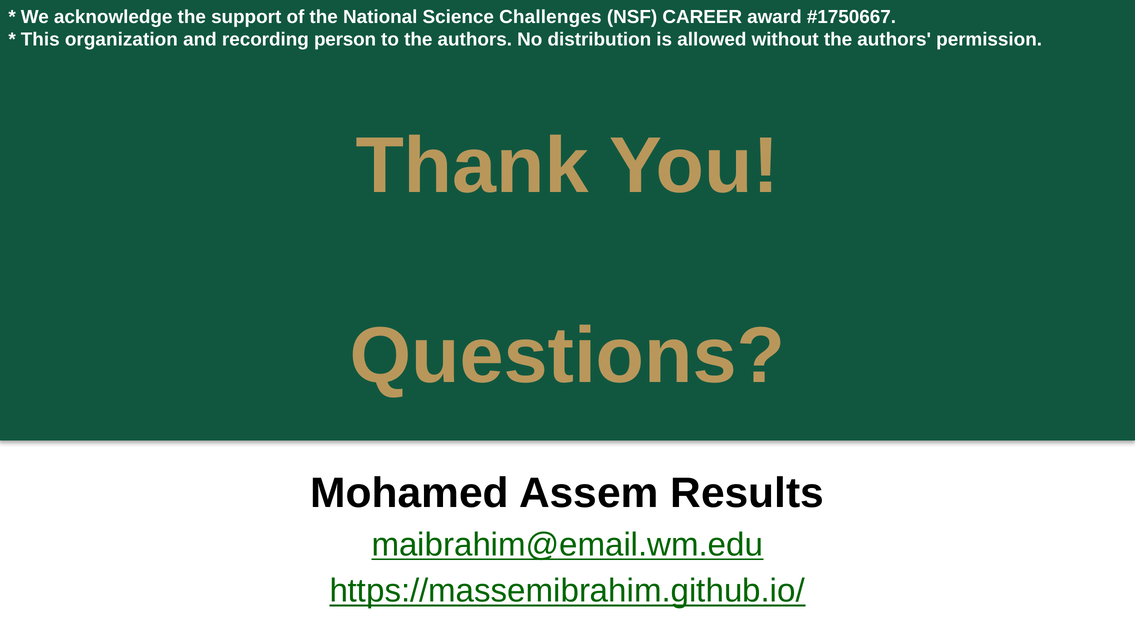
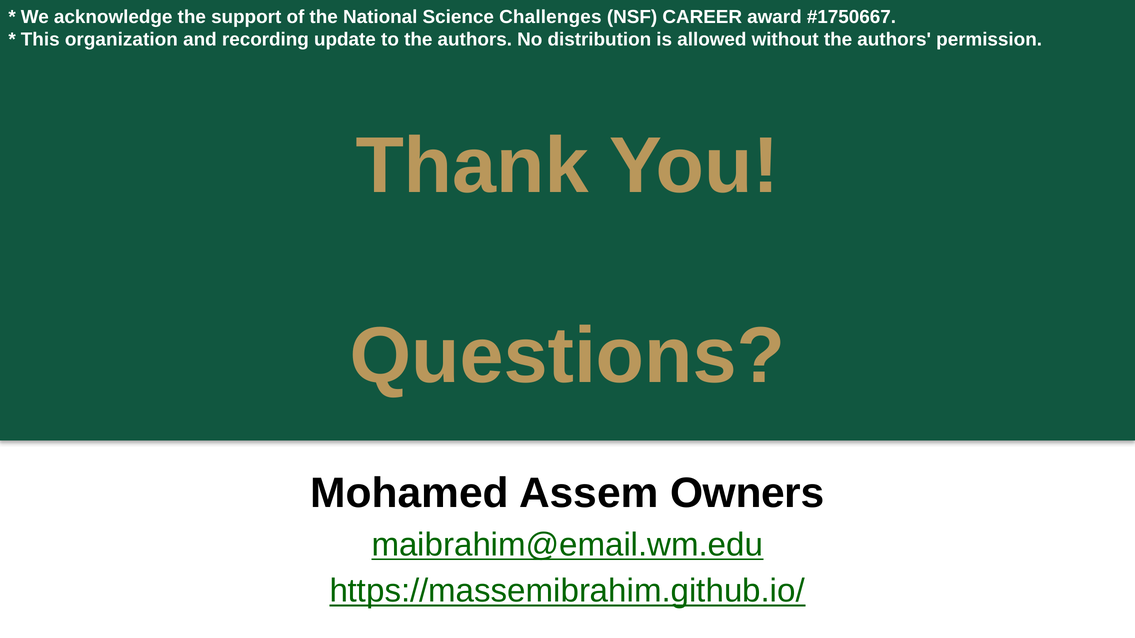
person: person -> update
Results: Results -> Owners
